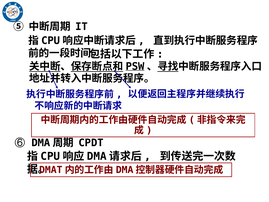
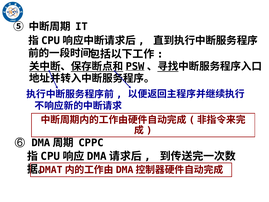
CPDT: CPDT -> CPPC
